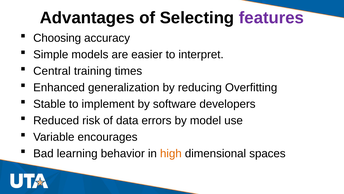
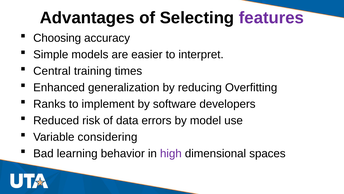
Stable: Stable -> Ranks
encourages: encourages -> considering
high colour: orange -> purple
